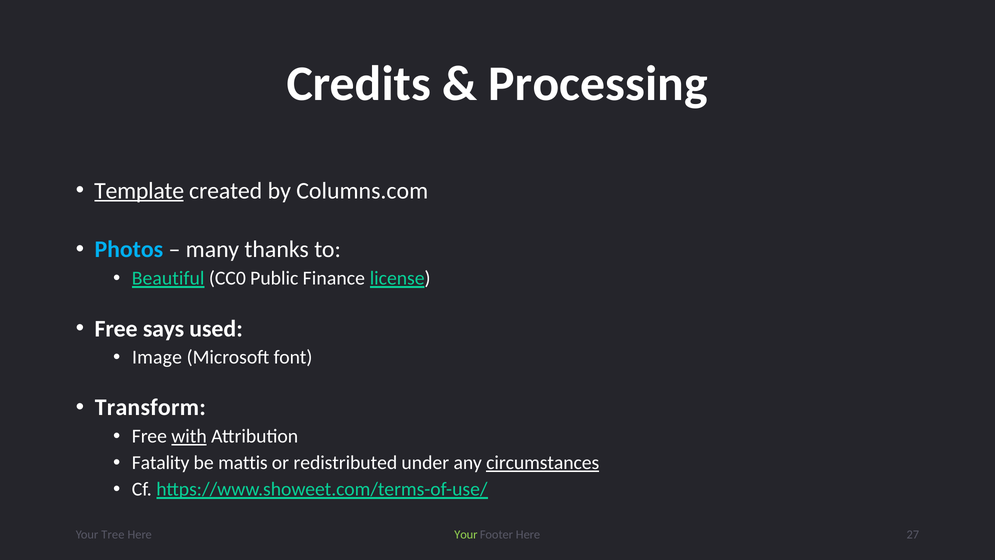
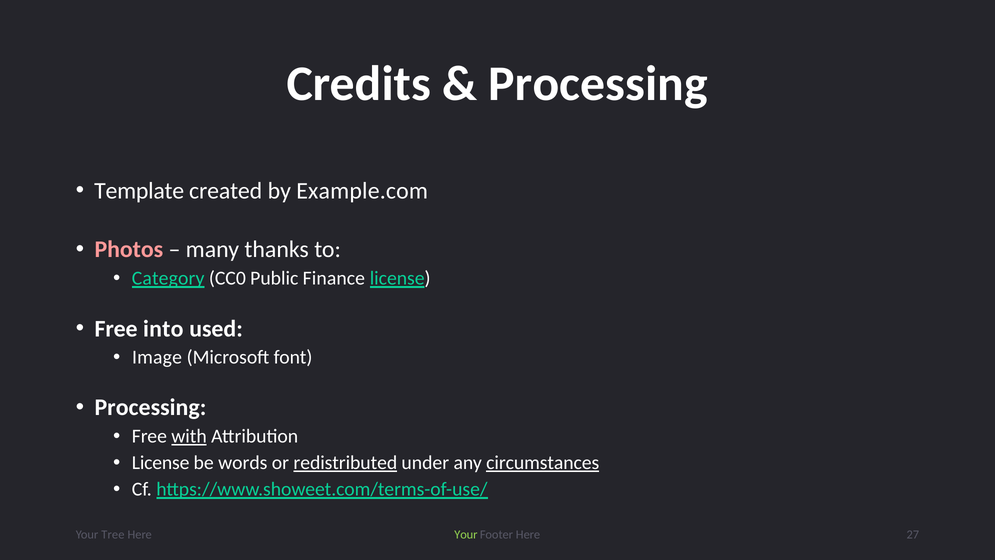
Template underline: present -> none
Columns.com: Columns.com -> Example.com
Photos colour: light blue -> pink
Beautiful: Beautiful -> Category
says: says -> into
Transform at (150, 407): Transform -> Processing
Fatality at (161, 463): Fatality -> License
mattis: mattis -> words
redistributed underline: none -> present
